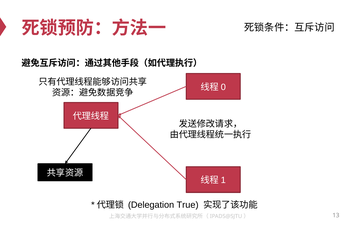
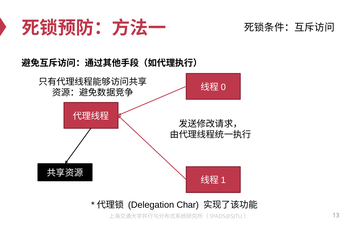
True: True -> Char
